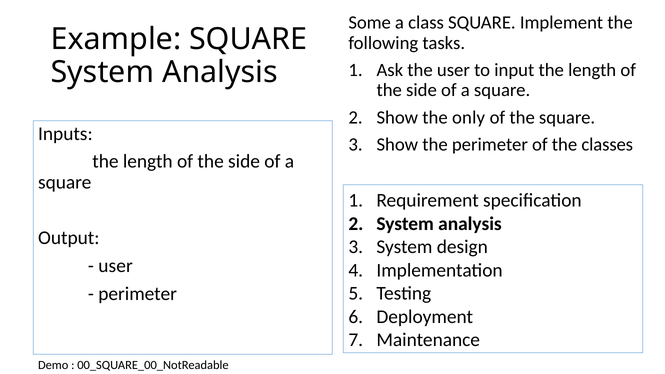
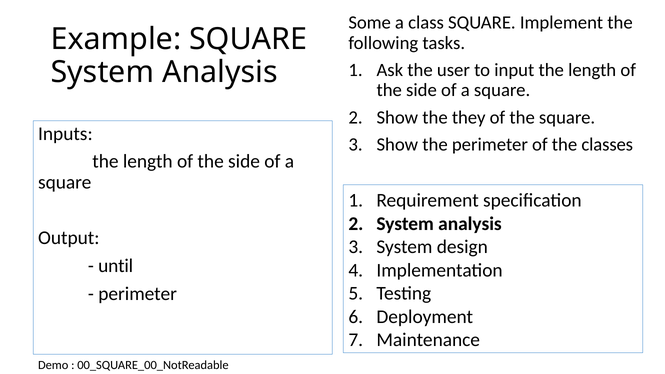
only: only -> they
user at (116, 266): user -> until
